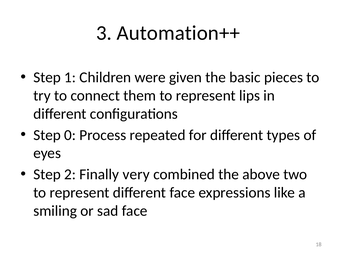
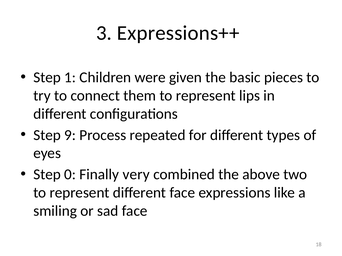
Automation++: Automation++ -> Expressions++
0: 0 -> 9
2: 2 -> 0
